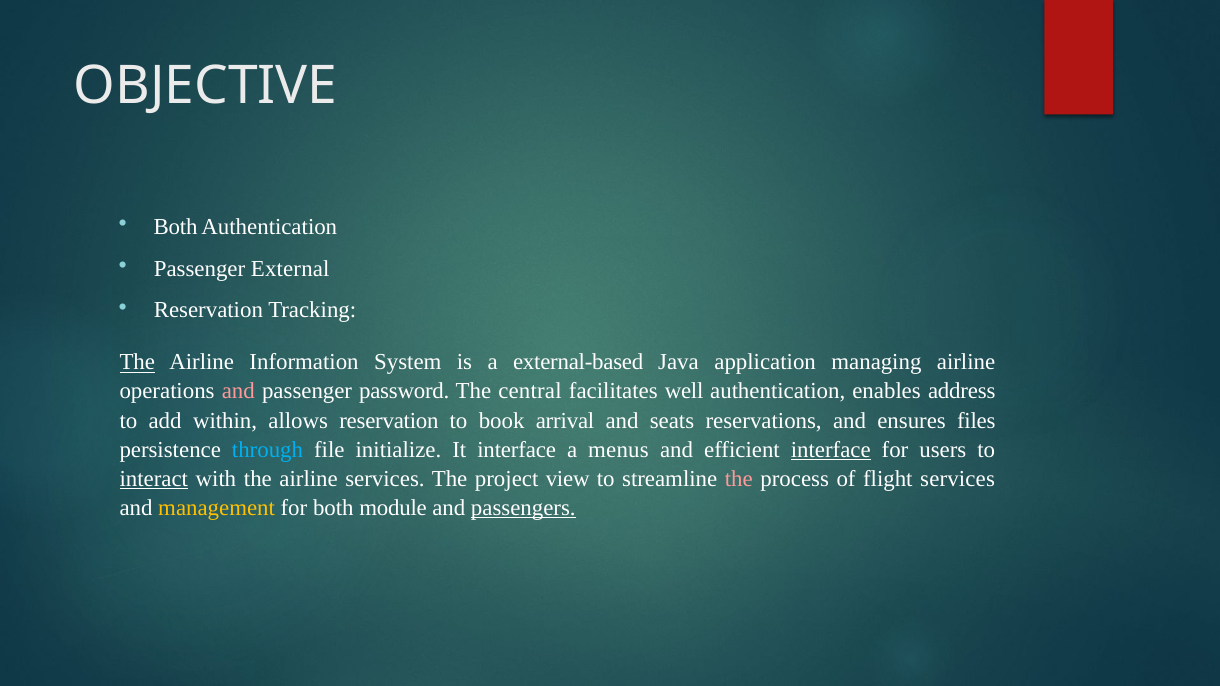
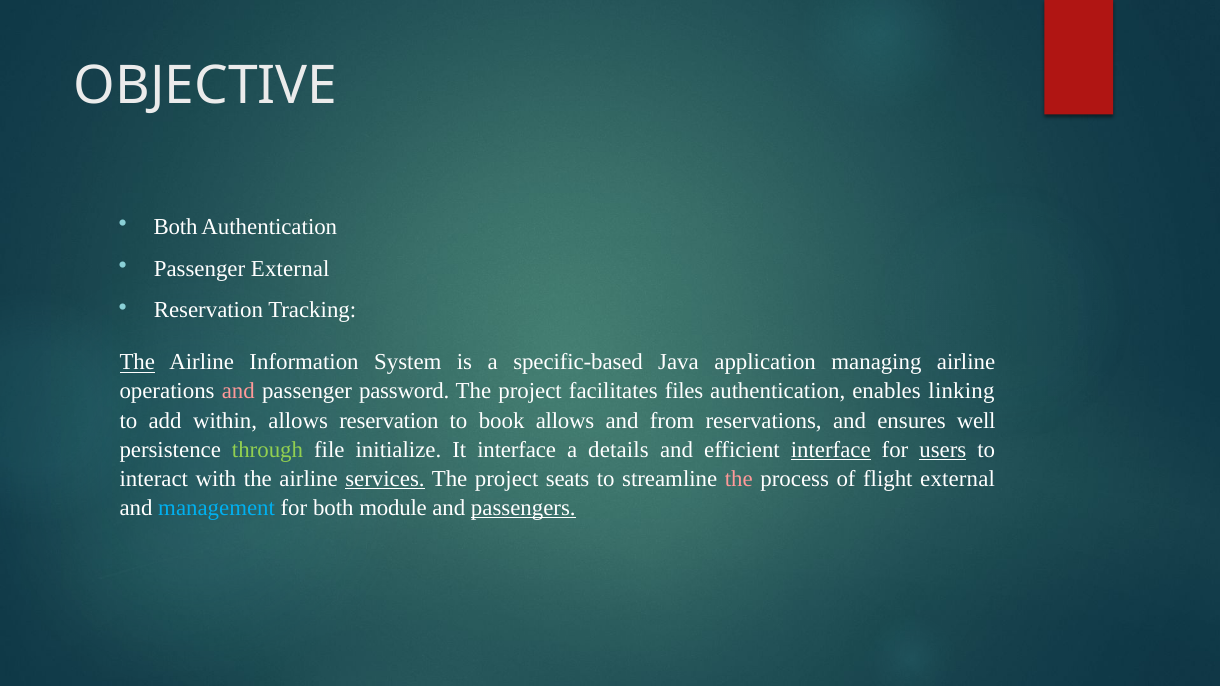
external-based: external-based -> specific-based
central at (530, 392): central -> project
well: well -> files
address: address -> linking
book arrival: arrival -> allows
seats: seats -> from
files: files -> well
through colour: light blue -> light green
menus: menus -> details
users underline: none -> present
interact underline: present -> none
services at (385, 479) underline: none -> present
view: view -> seats
flight services: services -> external
management colour: yellow -> light blue
